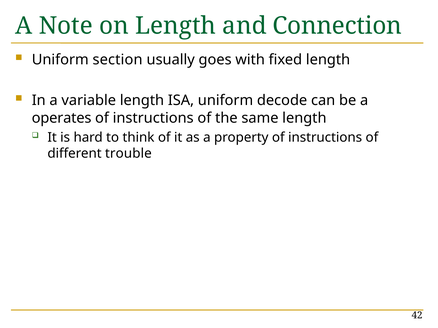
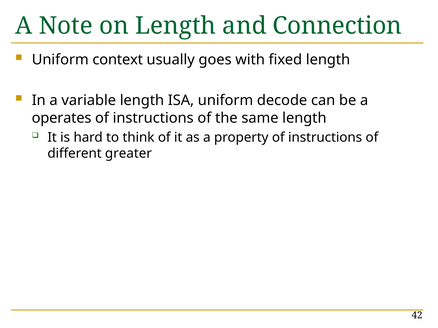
section: section -> context
trouble: trouble -> greater
